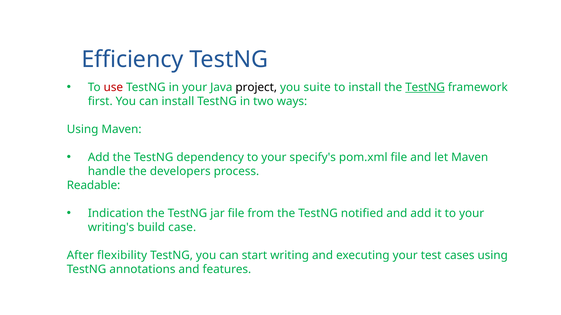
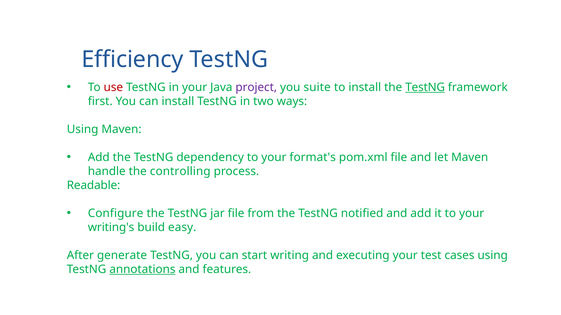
project colour: black -> purple
specify's: specify's -> format's
developers: developers -> controlling
Indication: Indication -> Configure
case: case -> easy
flexibility: flexibility -> generate
annotations underline: none -> present
